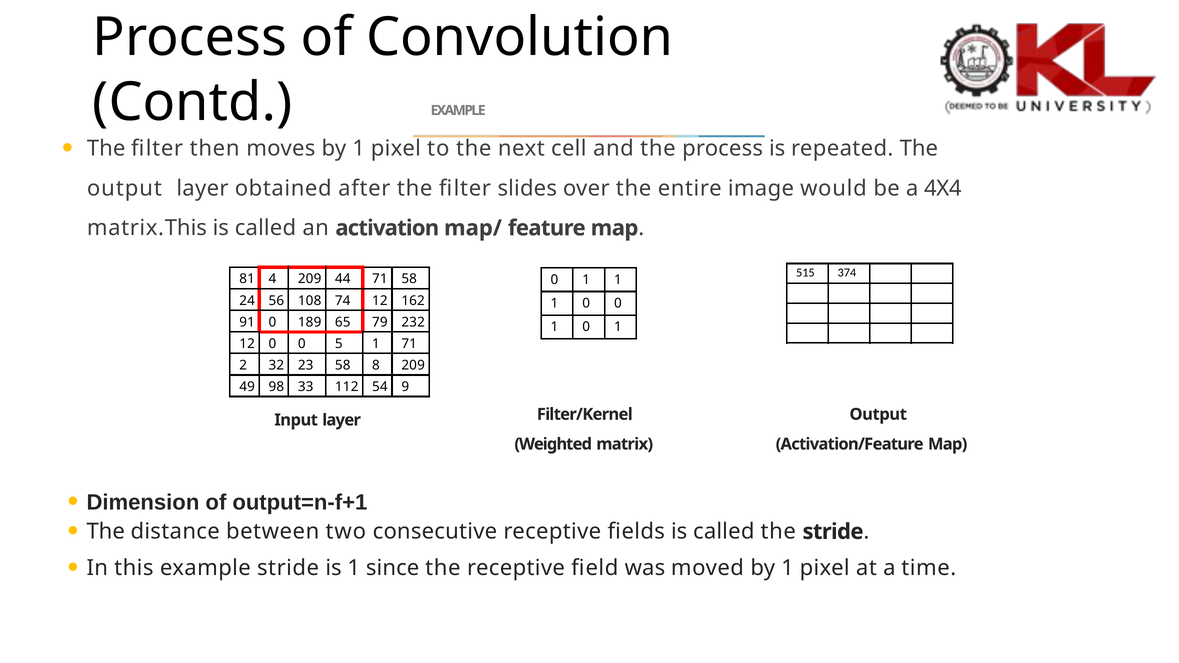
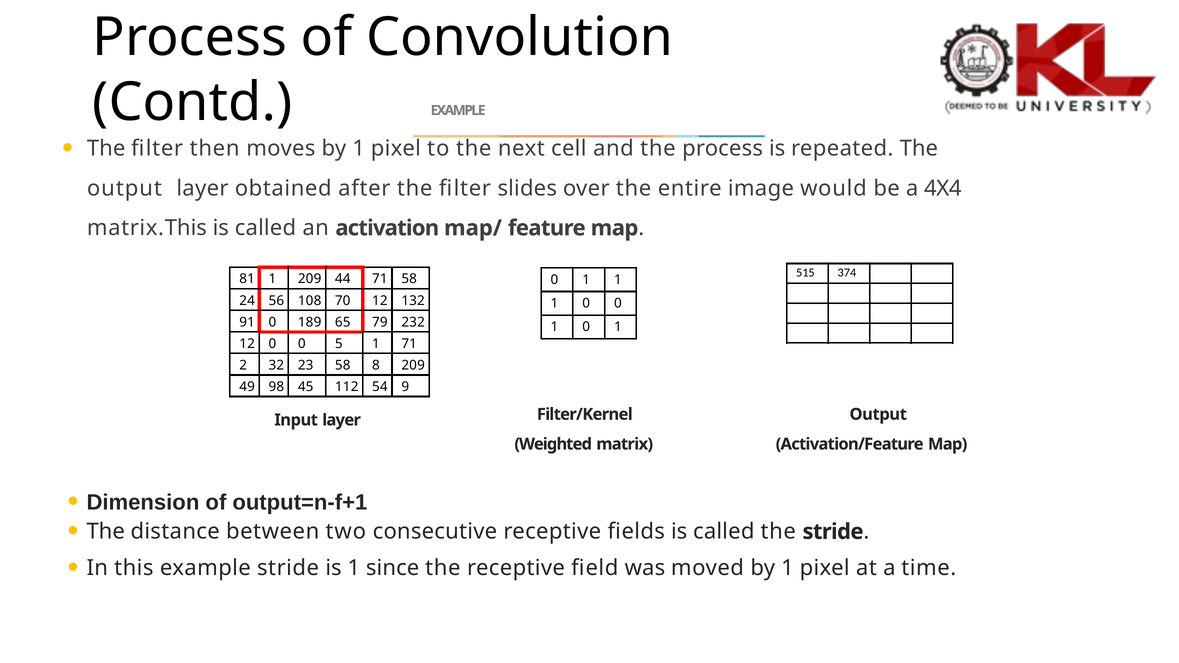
81 4: 4 -> 1
74: 74 -> 70
162: 162 -> 132
33: 33 -> 45
